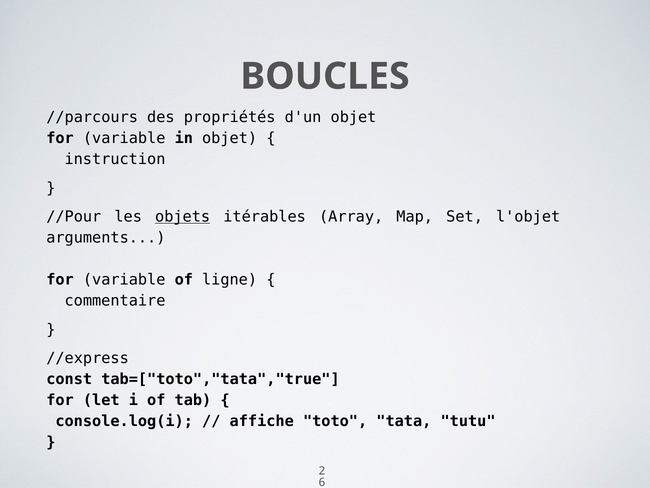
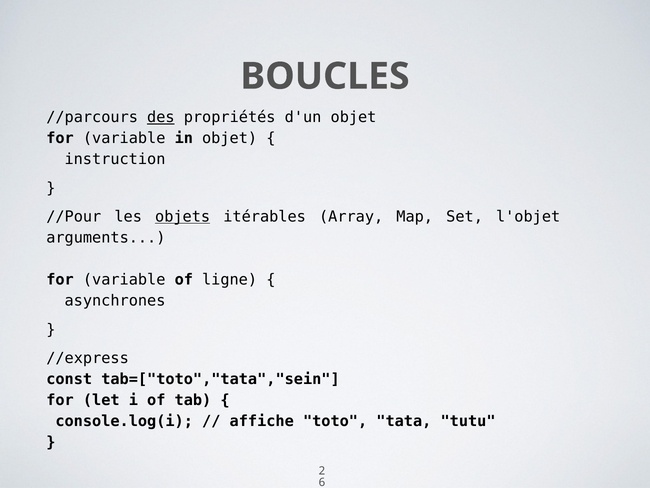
des underline: none -> present
commentaire: commentaire -> asynchrones
tab=["toto","tata","true: tab=["toto","tata","true -> tab=["toto","tata","sein
